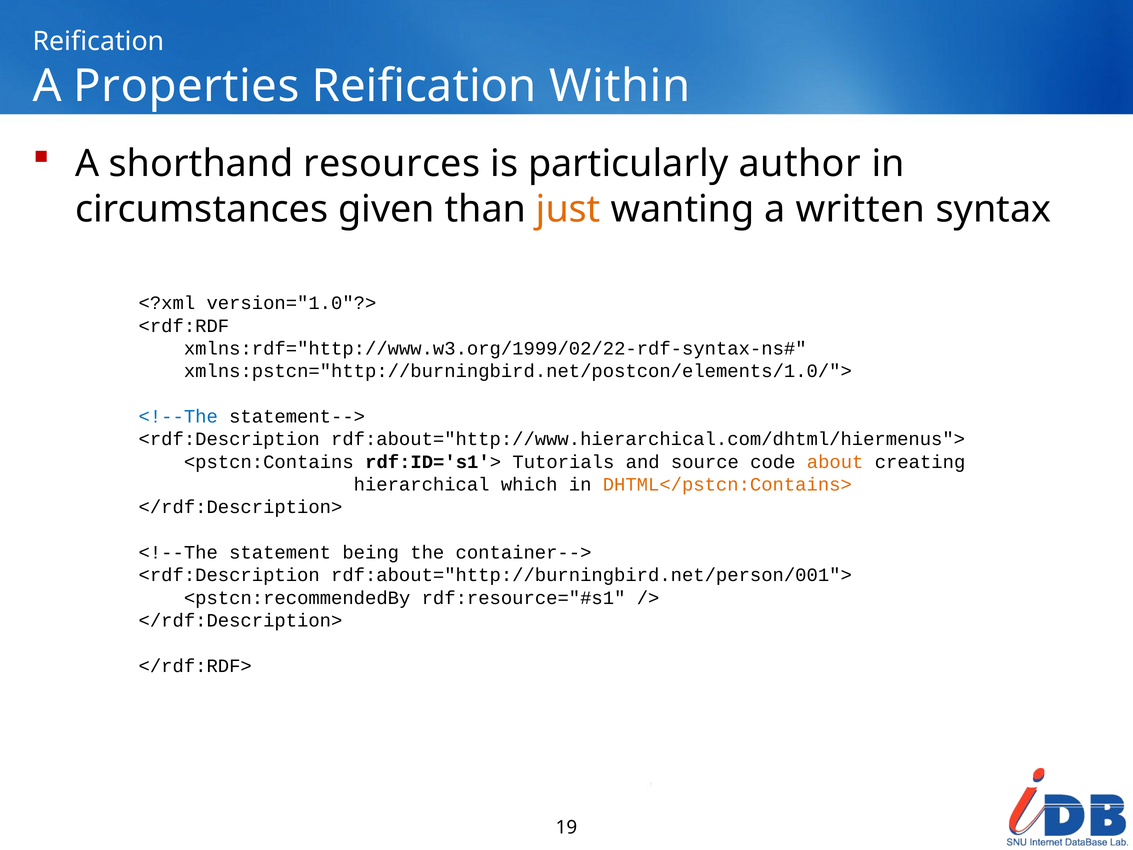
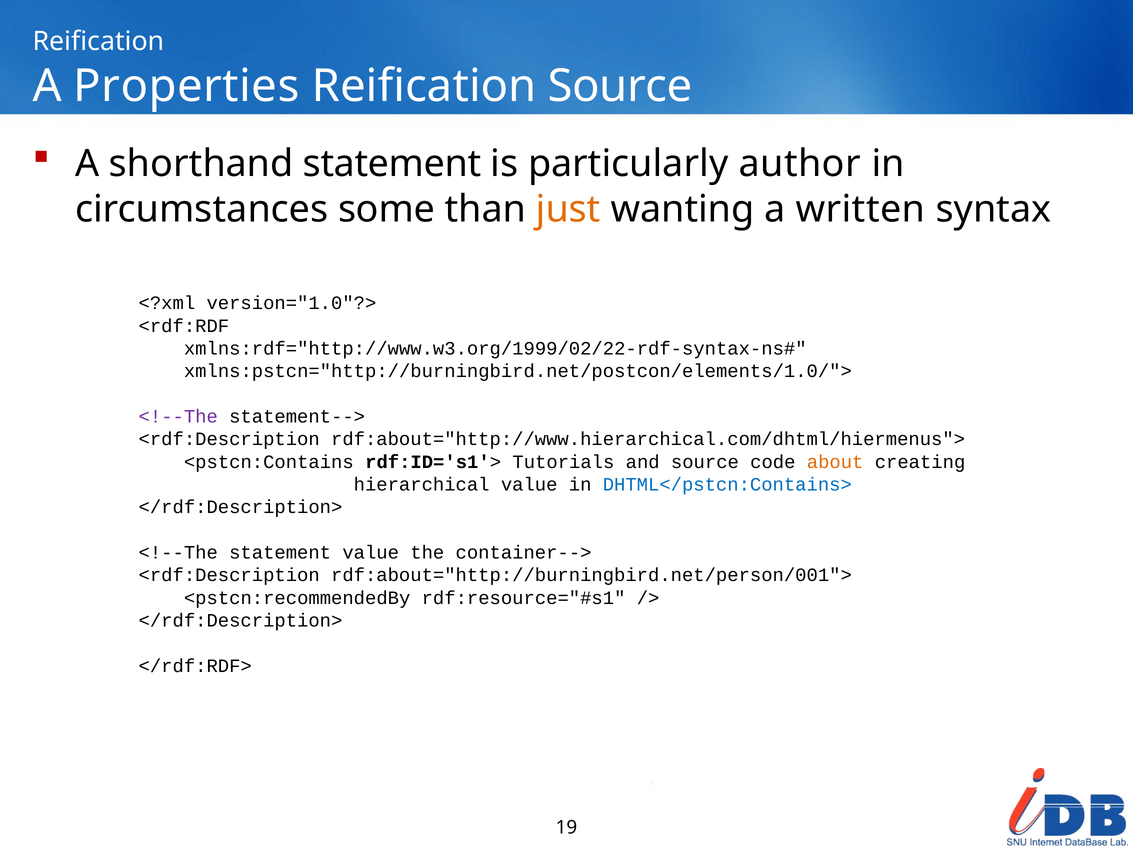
Reification Within: Within -> Source
shorthand resources: resources -> statement
given: given -> some
<!--The at (178, 416) colour: blue -> purple
hierarchical which: which -> value
DHTML</pstcn:Contains> colour: orange -> blue
statement being: being -> value
